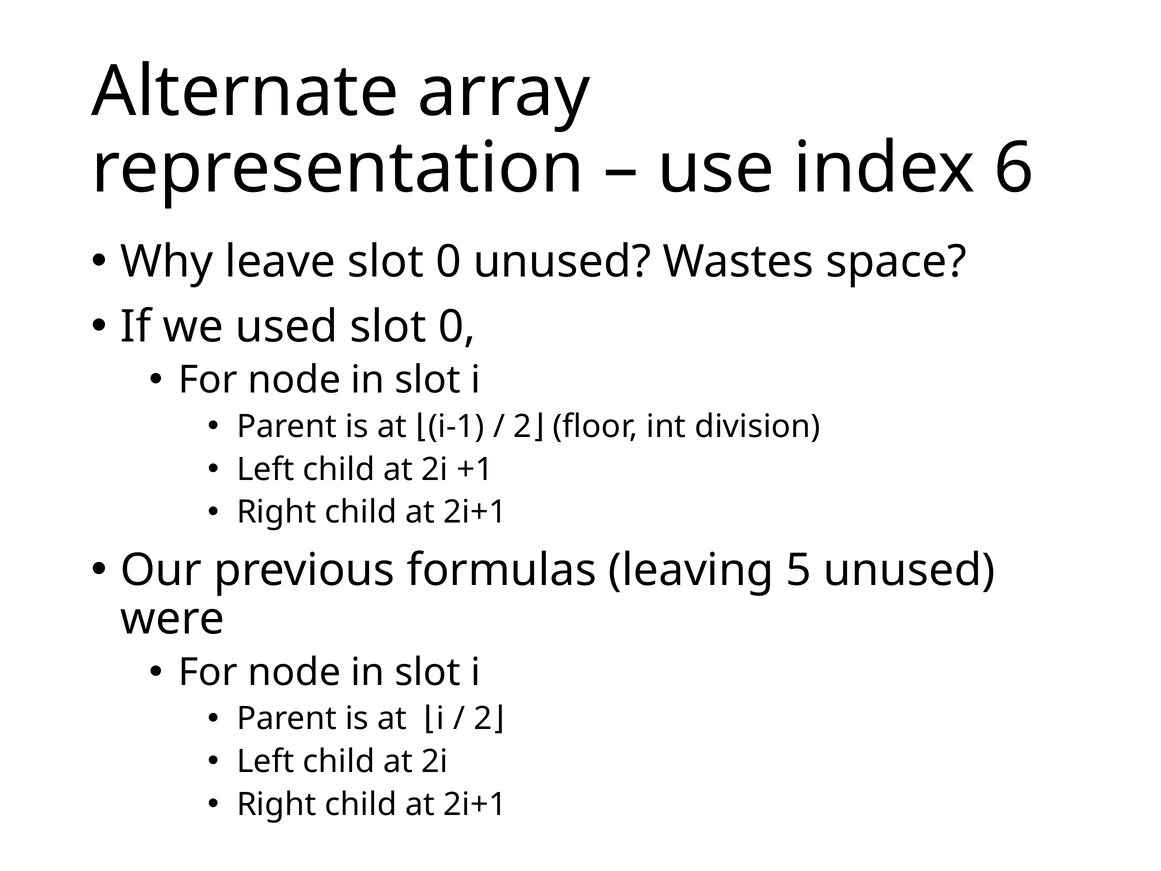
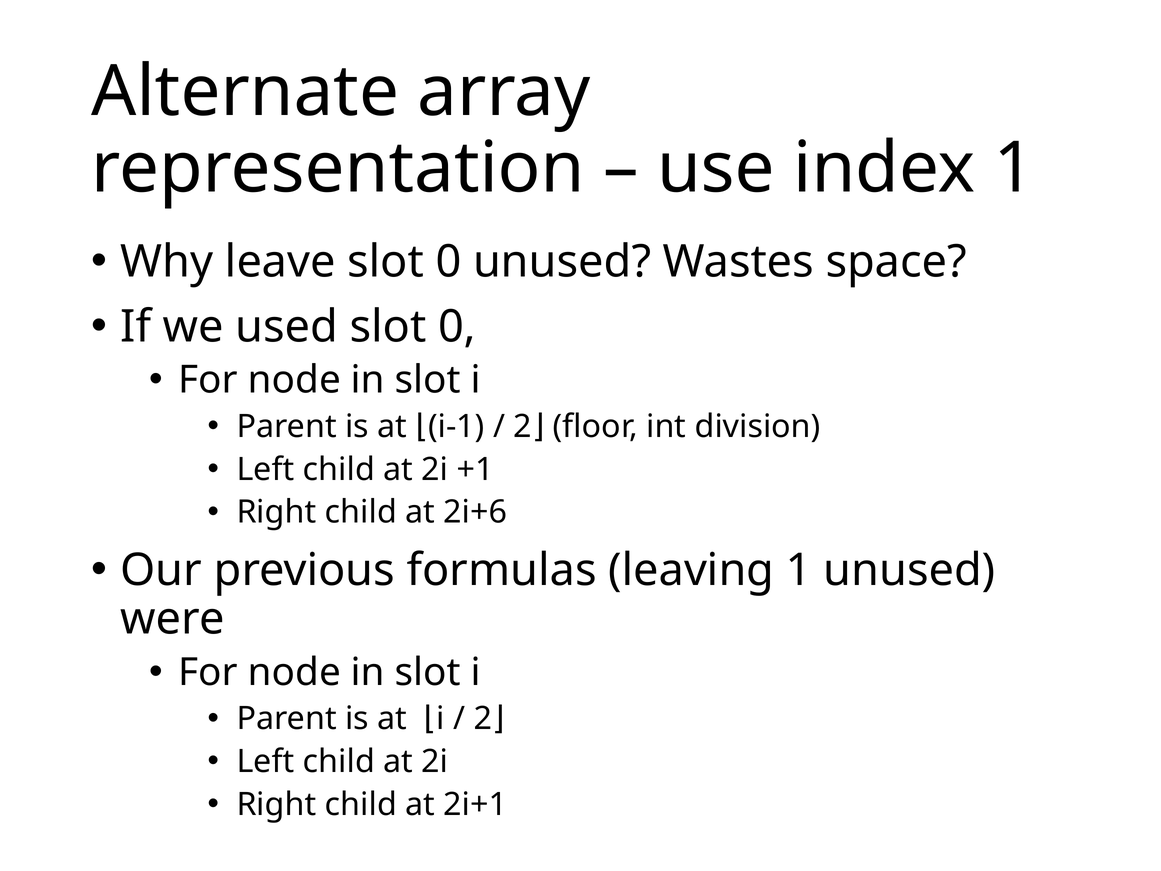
index 6: 6 -> 1
2i+1 at (475, 512): 2i+1 -> 2i+6
leaving 5: 5 -> 1
